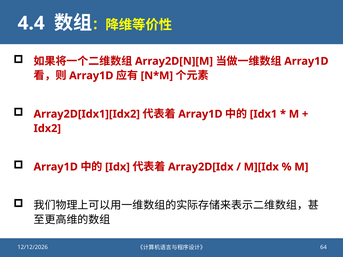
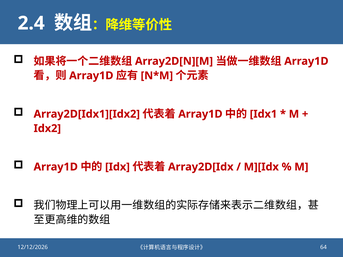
4.4: 4.4 -> 2.4
